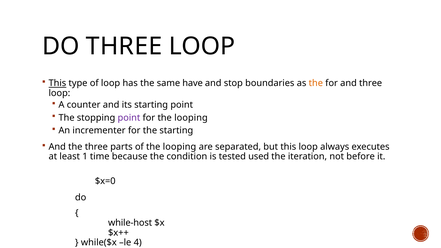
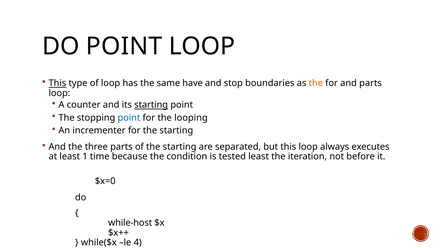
DO THREE: THREE -> POINT
and three: three -> parts
starting at (151, 105) underline: none -> present
point at (129, 118) colour: purple -> blue
of the looping: looping -> starting
tested used: used -> least
